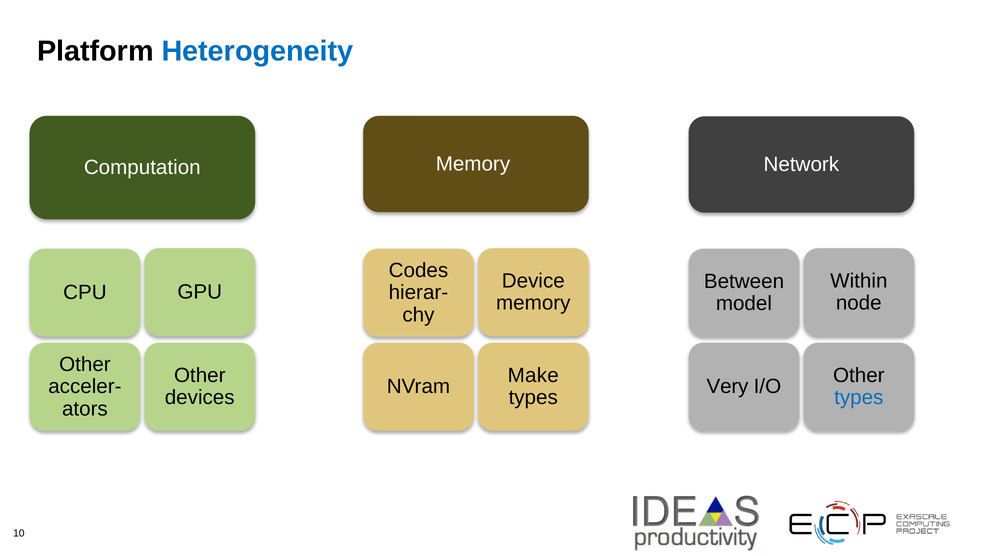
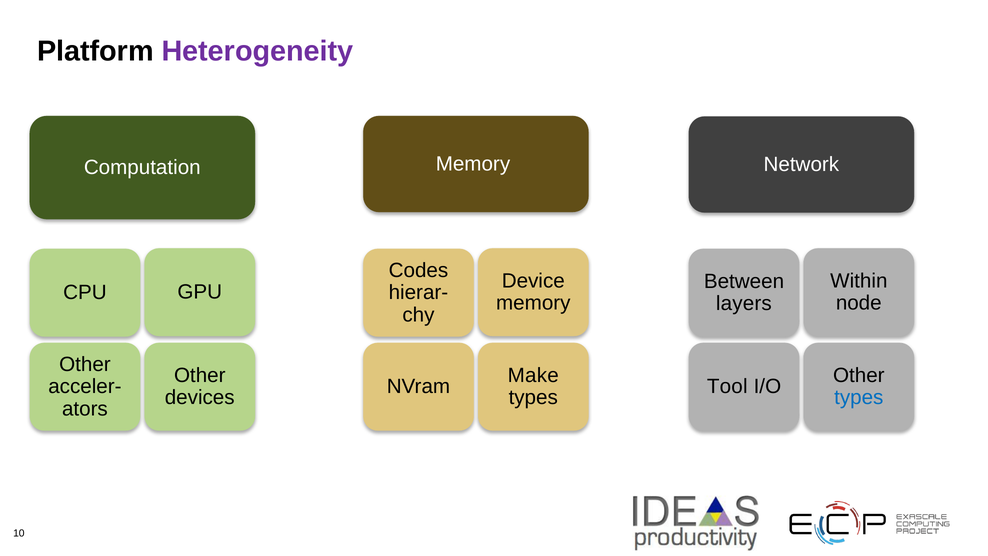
Heterogeneity colour: blue -> purple
model: model -> layers
Very: Very -> Tool
